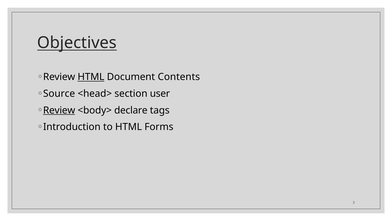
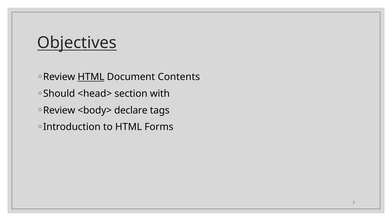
Source: Source -> Should
user: user -> with
Review at (59, 110) underline: present -> none
